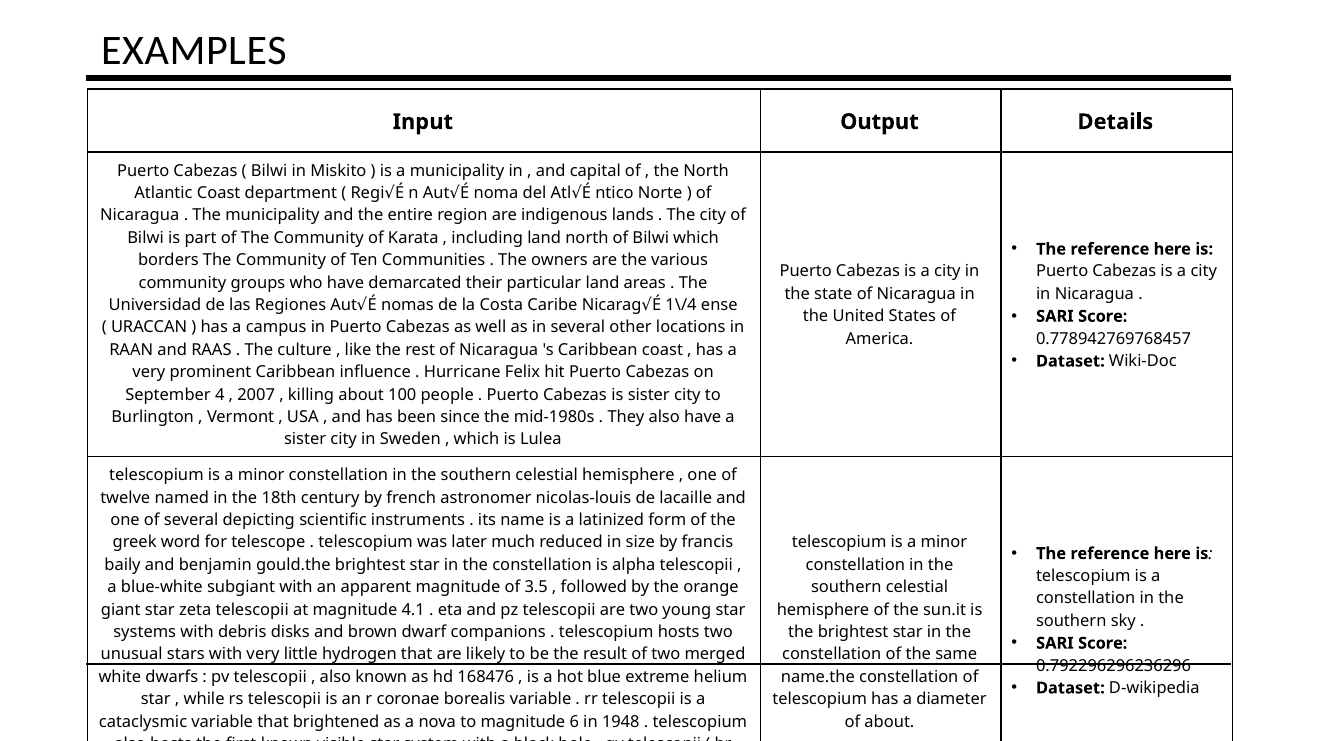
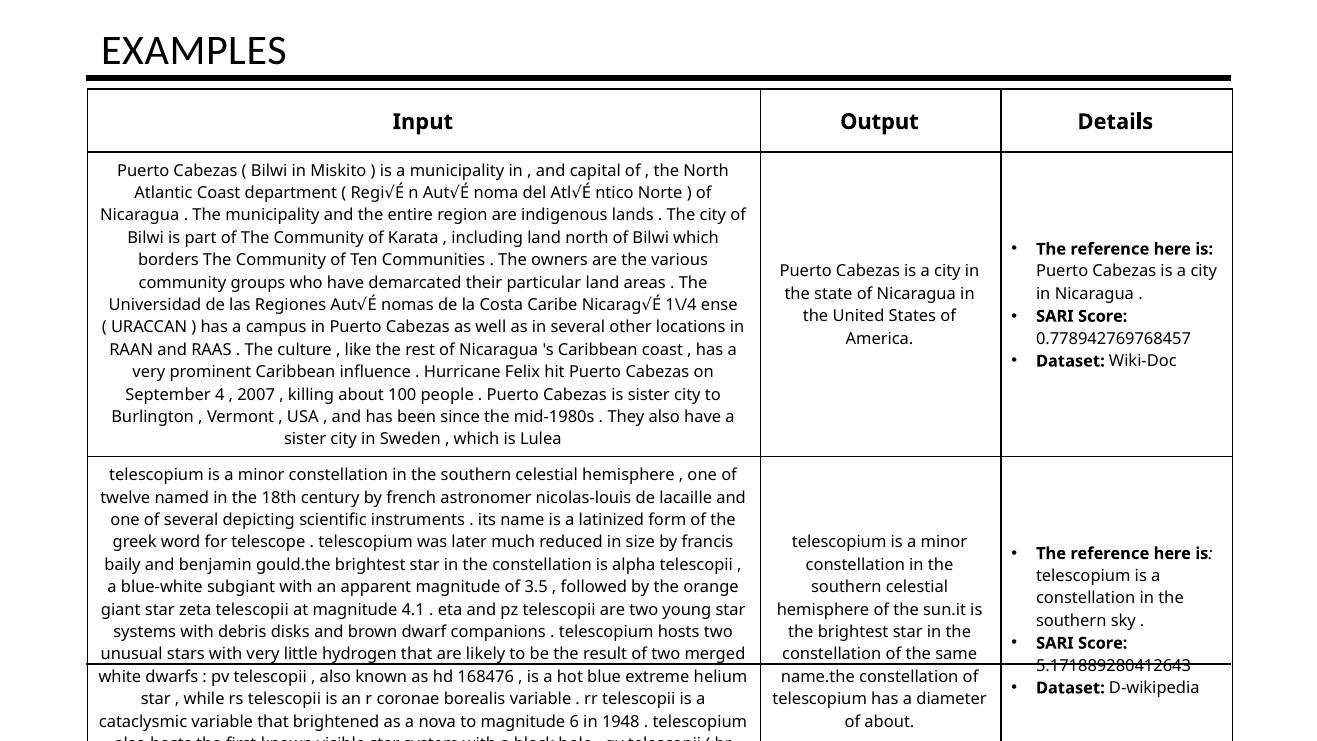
0.792296296236296: 0.792296296236296 -> 5.171889280412643
